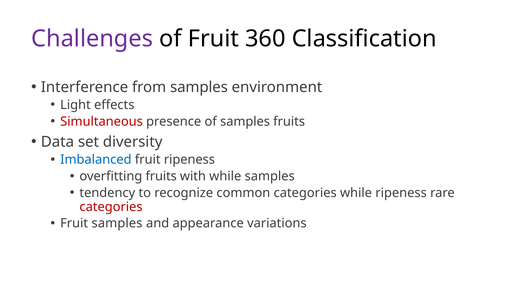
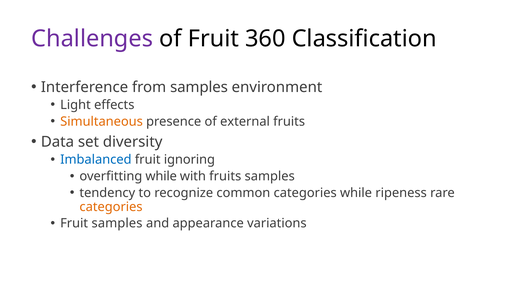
Simultaneous colour: red -> orange
of samples: samples -> external
fruit ripeness: ripeness -> ignoring
overfitting fruits: fruits -> while
with while: while -> fruits
categories at (111, 207) colour: red -> orange
